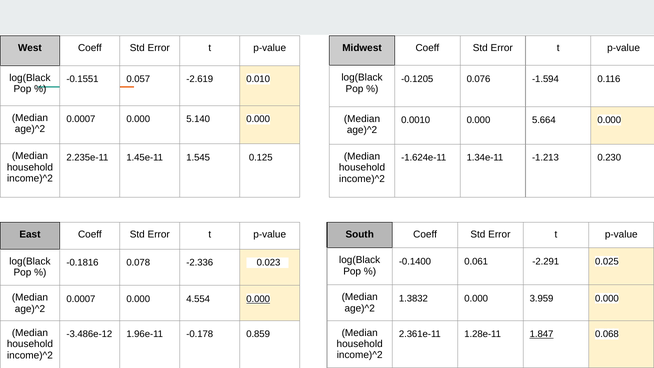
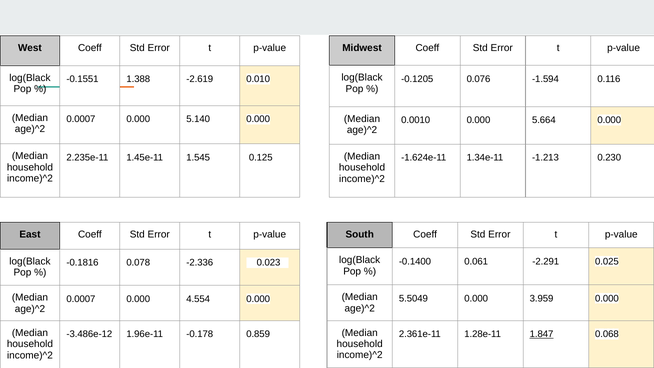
0.057: 0.057 -> 1.388
1.3832: 1.3832 -> 5.5049
0.000 at (258, 299) underline: present -> none
